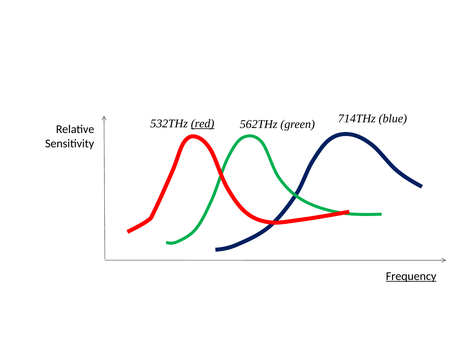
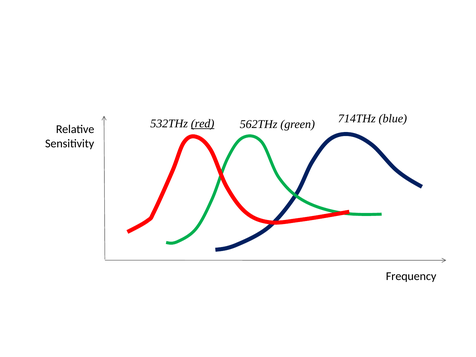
Frequency underline: present -> none
